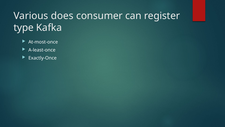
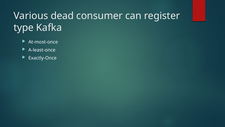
does: does -> dead
